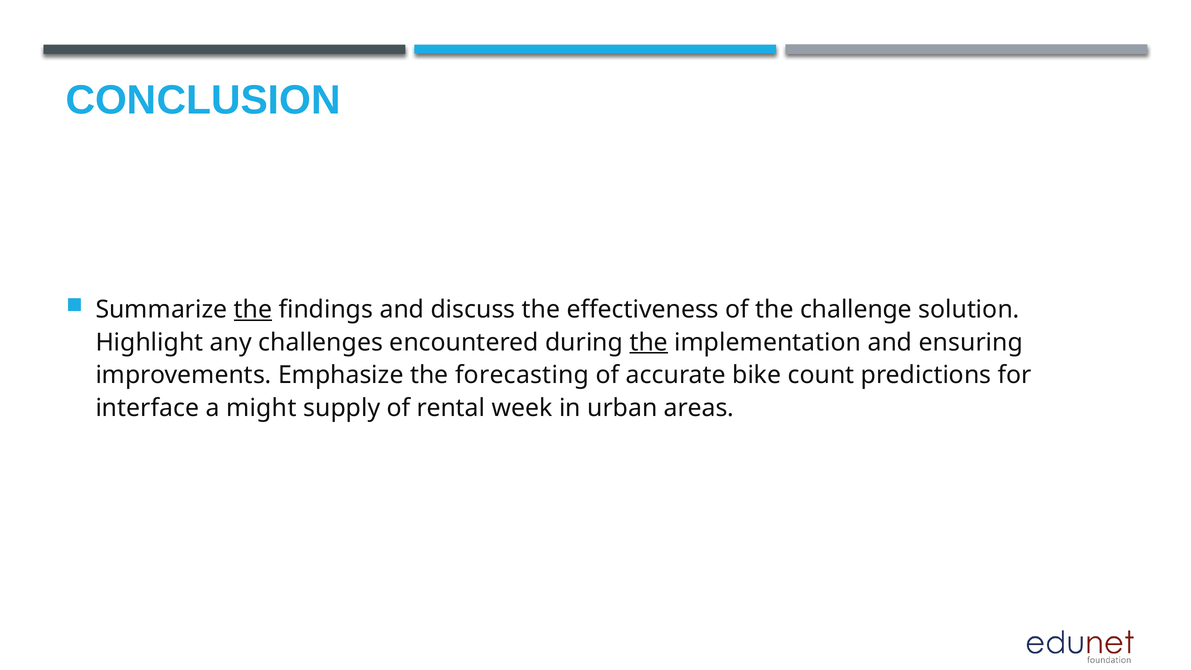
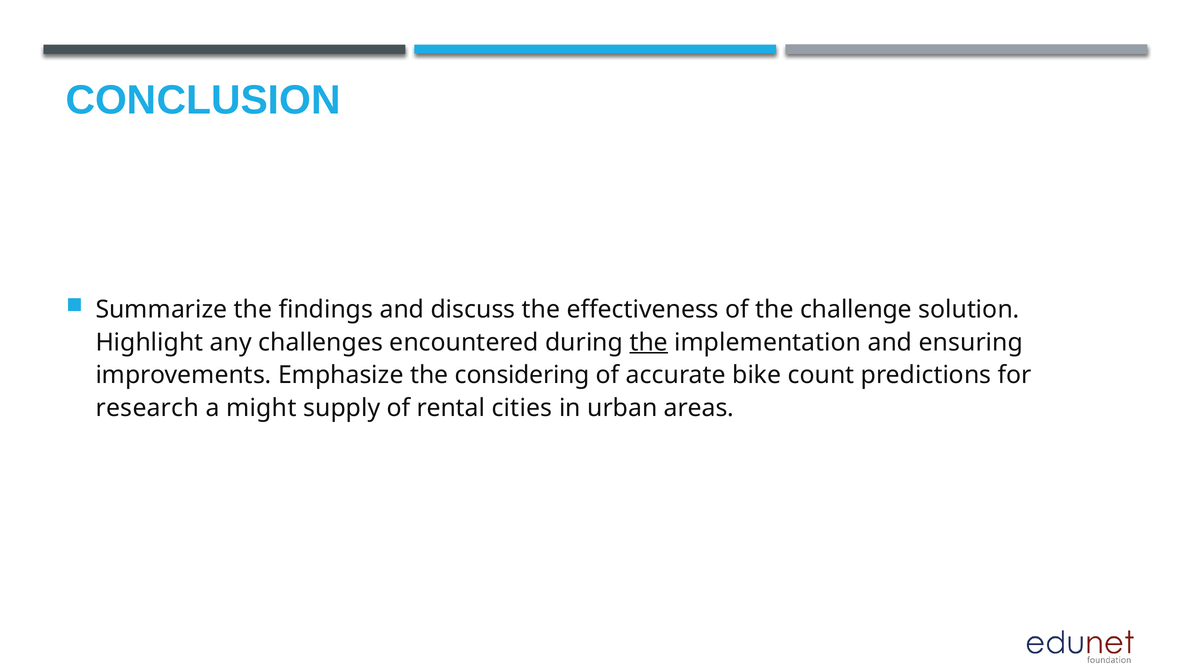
the at (253, 310) underline: present -> none
forecasting: forecasting -> considering
interface: interface -> research
week: week -> cities
